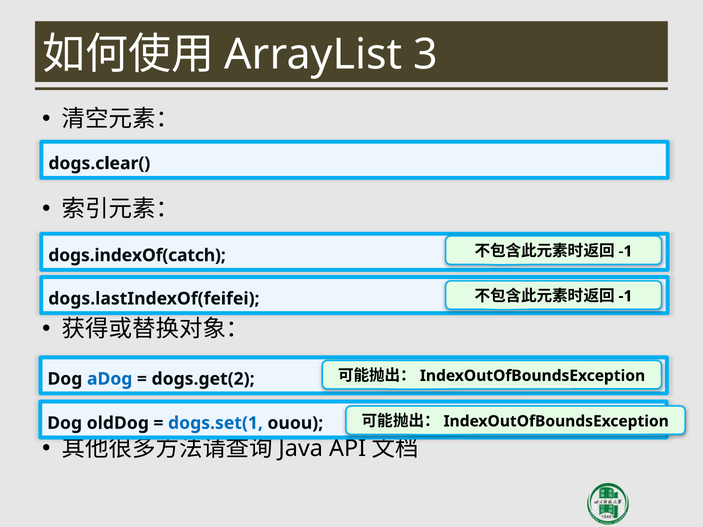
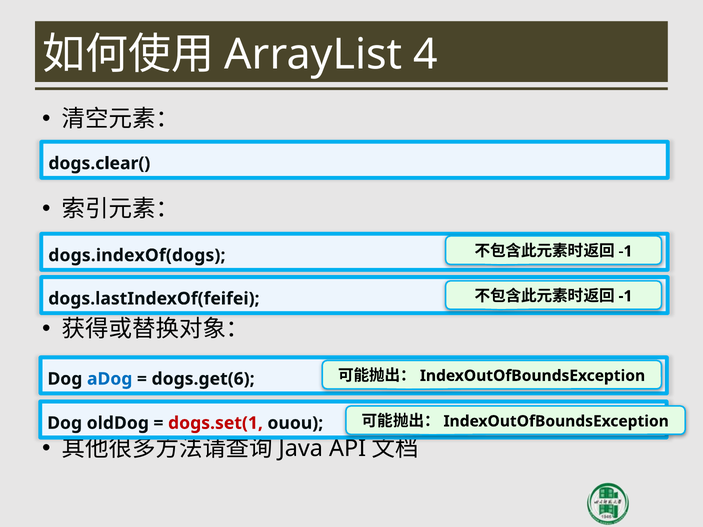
3: 3 -> 4
dogs.indexOf(catch: dogs.indexOf(catch -> dogs.indexOf(dogs
dogs.get(2: dogs.get(2 -> dogs.get(6
dogs.set(1 colour: blue -> red
